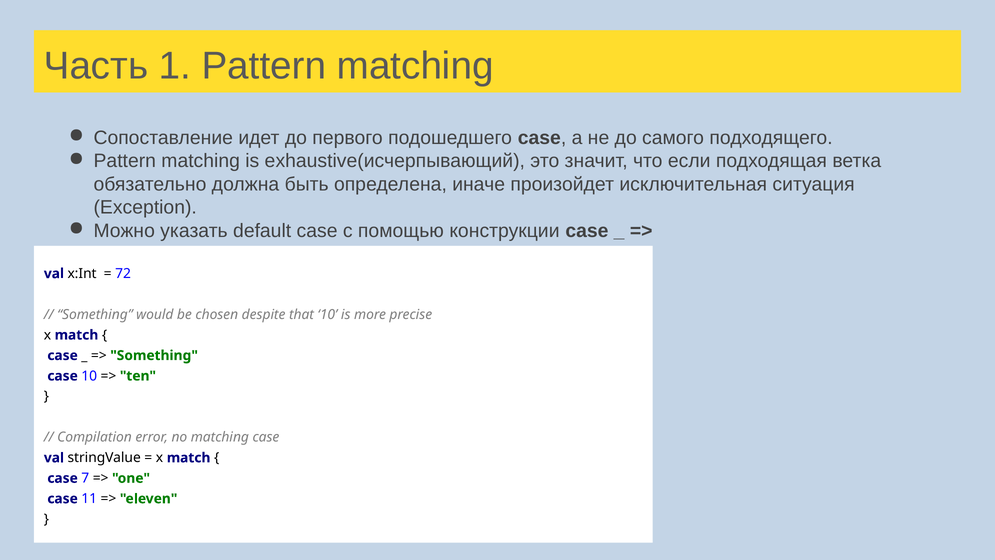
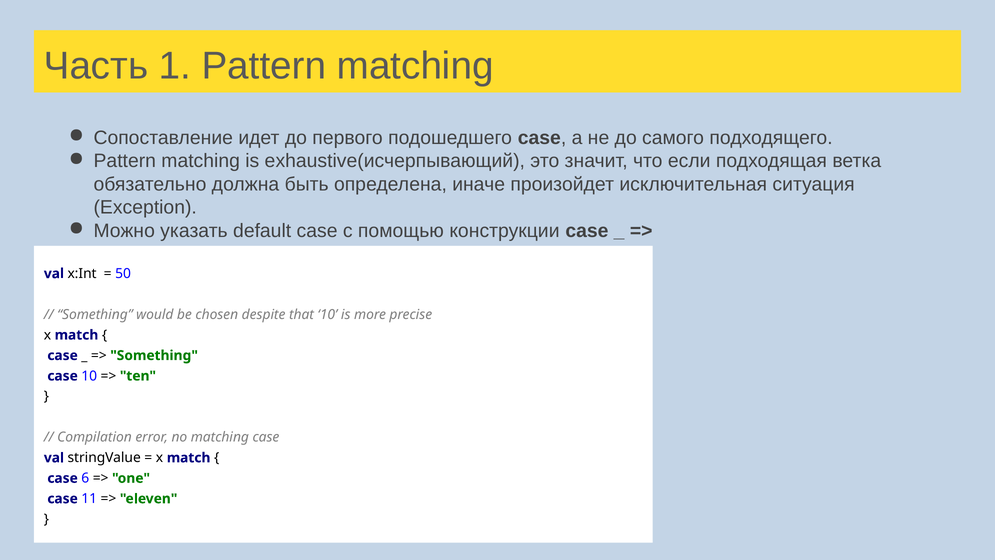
72: 72 -> 50
7: 7 -> 6
